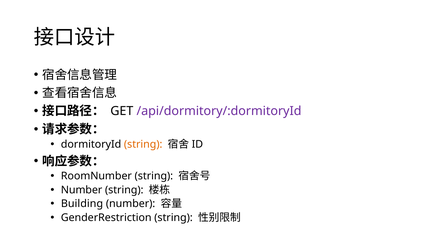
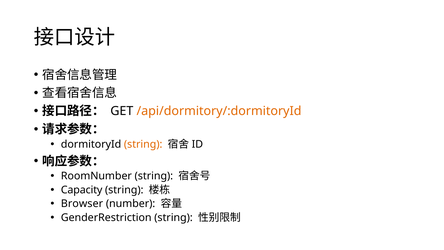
/api/dormitory/:dormitoryId colour: purple -> orange
Number at (82, 190): Number -> Capacity
Building: Building -> Browser
